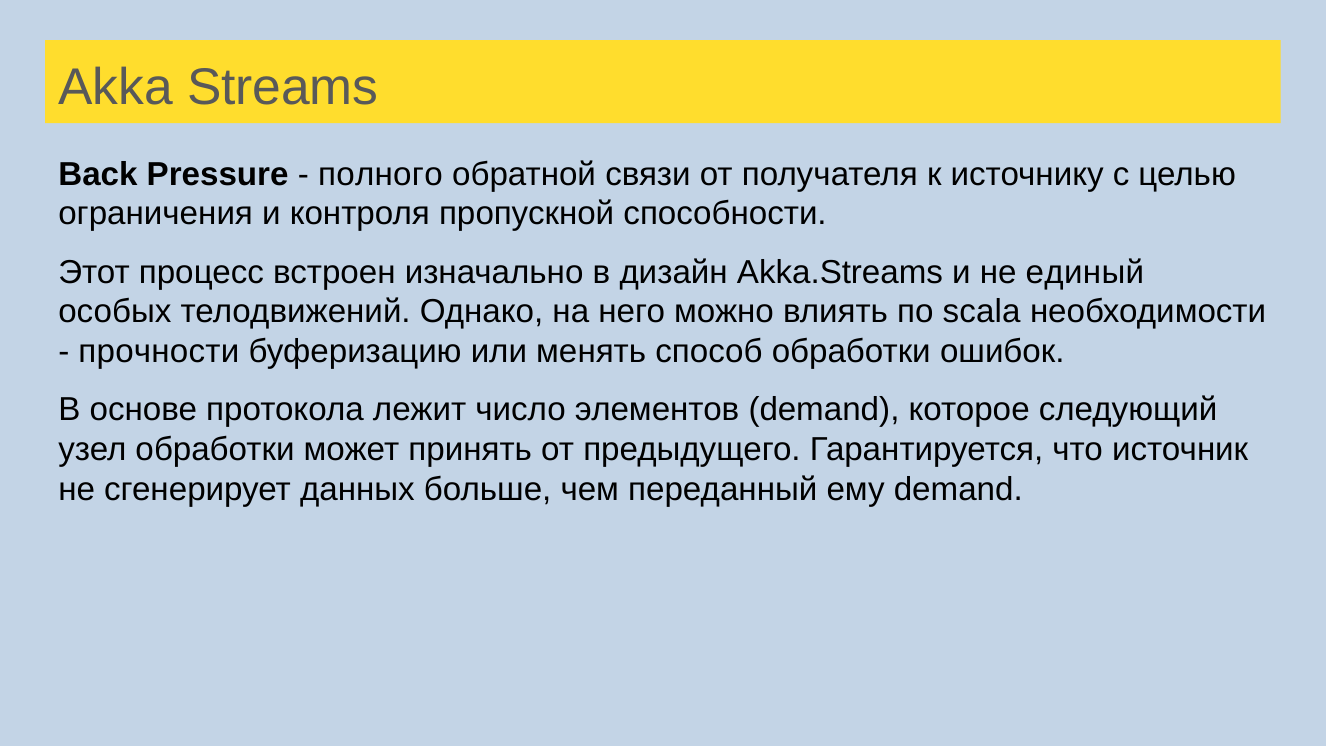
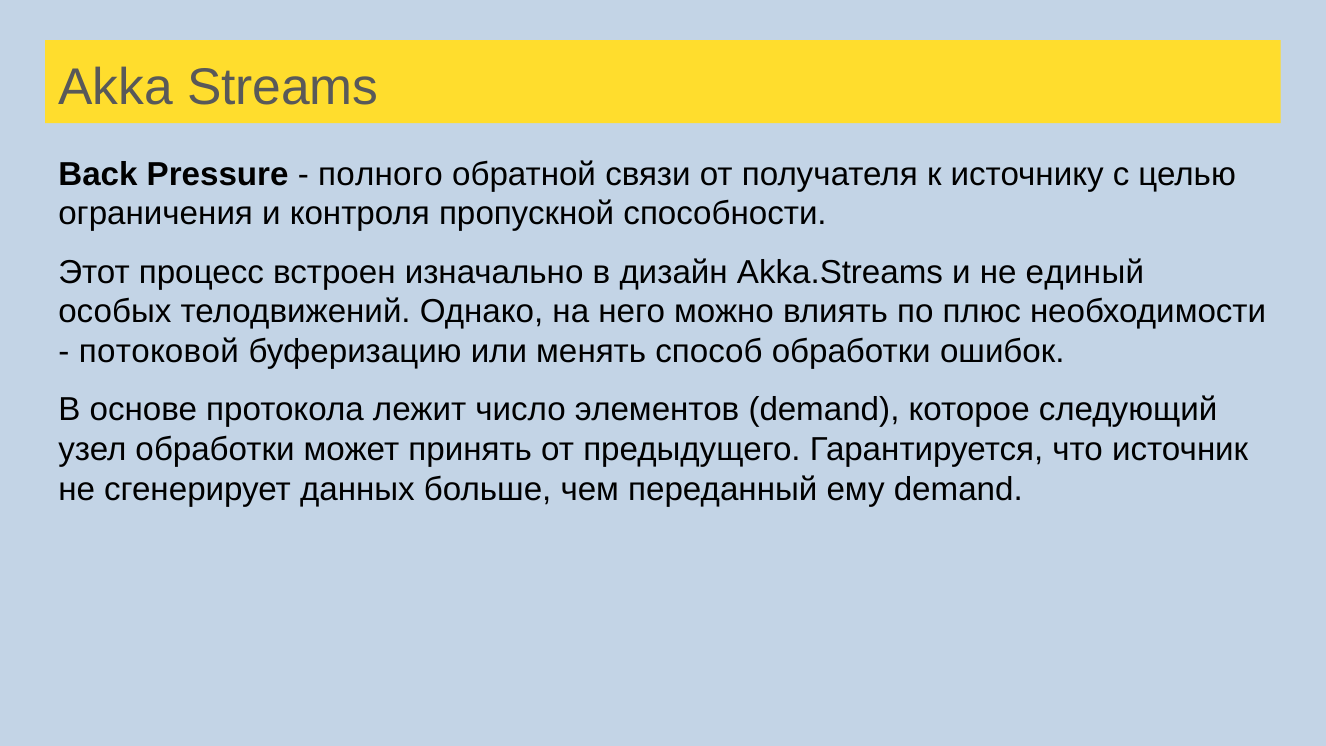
scala: scala -> плюс
прочности: прочности -> потоковой
